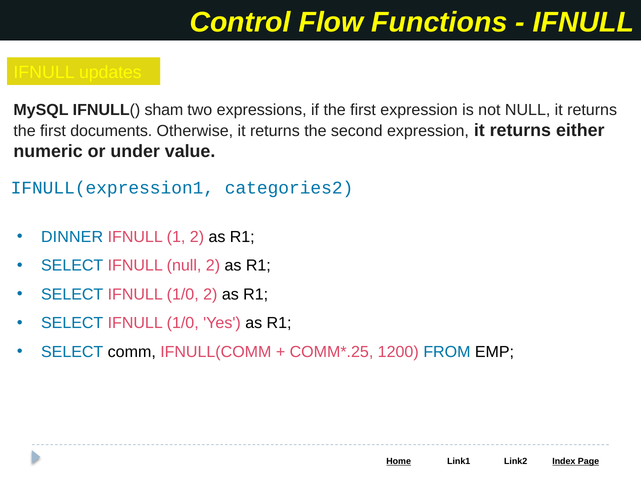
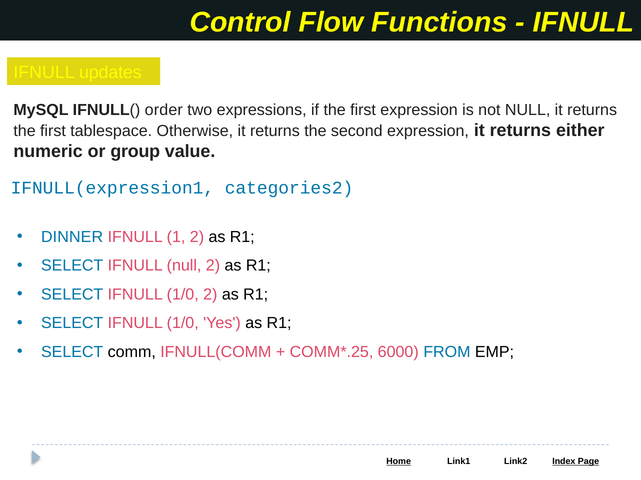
sham: sham -> order
documents: documents -> tablespace
under: under -> group
1200: 1200 -> 6000
